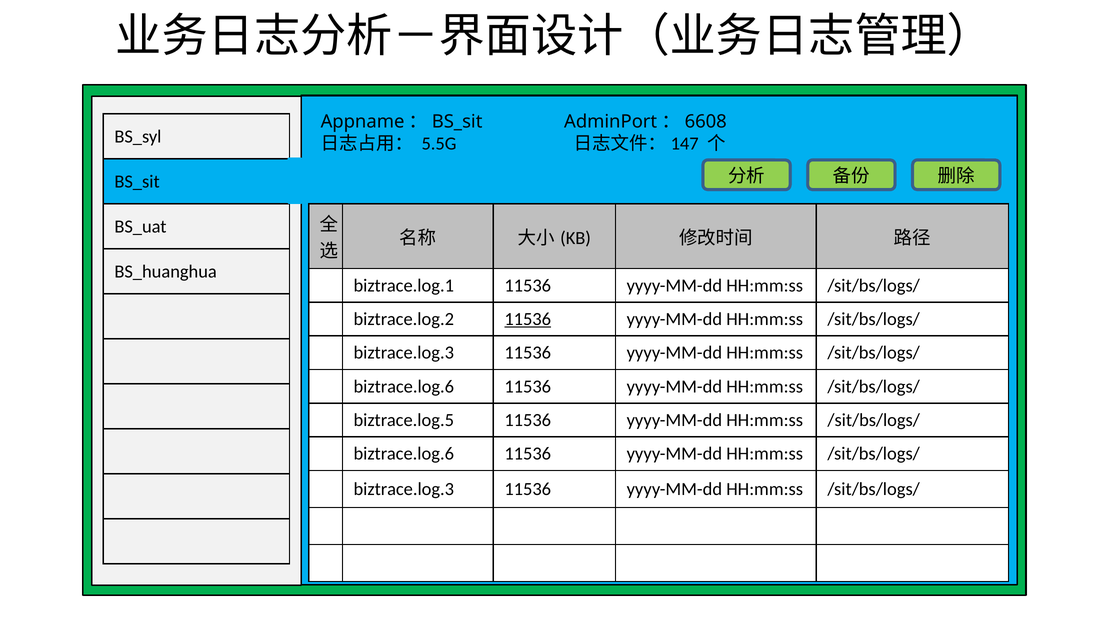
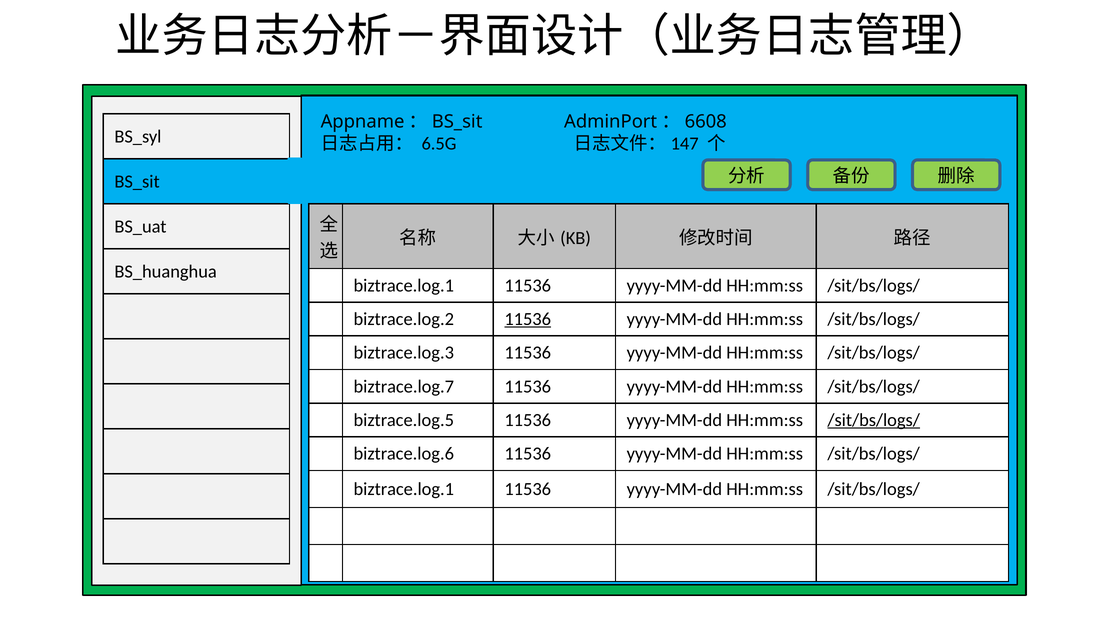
5.5G: 5.5G -> 6.5G
biztrace.log.6 at (404, 386): biztrace.log.6 -> biztrace.log.7
/sit/bs/logs/ at (874, 420) underline: none -> present
biztrace.log.3 at (404, 489): biztrace.log.3 -> biztrace.log.1
